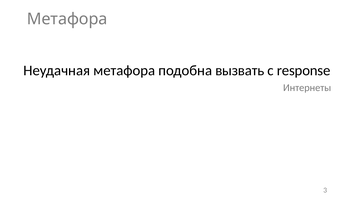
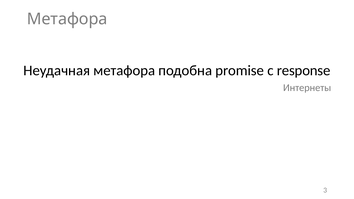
вызвать: вызвать -> promise
